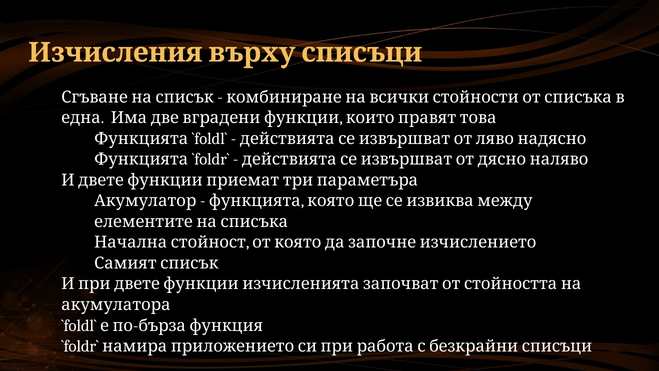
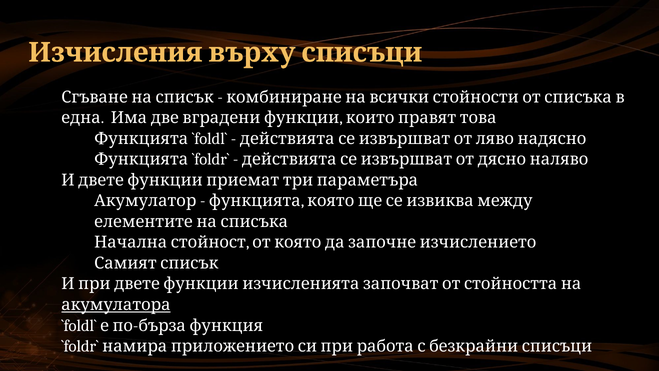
акумулатора underline: none -> present
